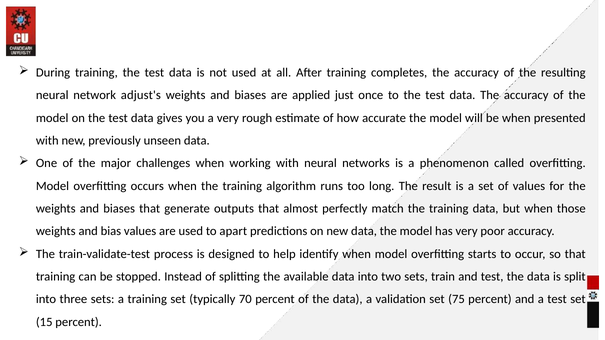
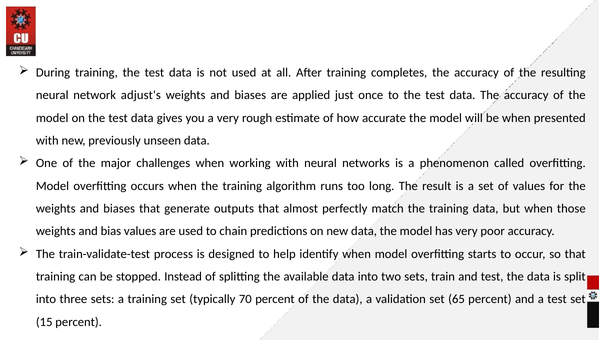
apart: apart -> chain
75: 75 -> 65
